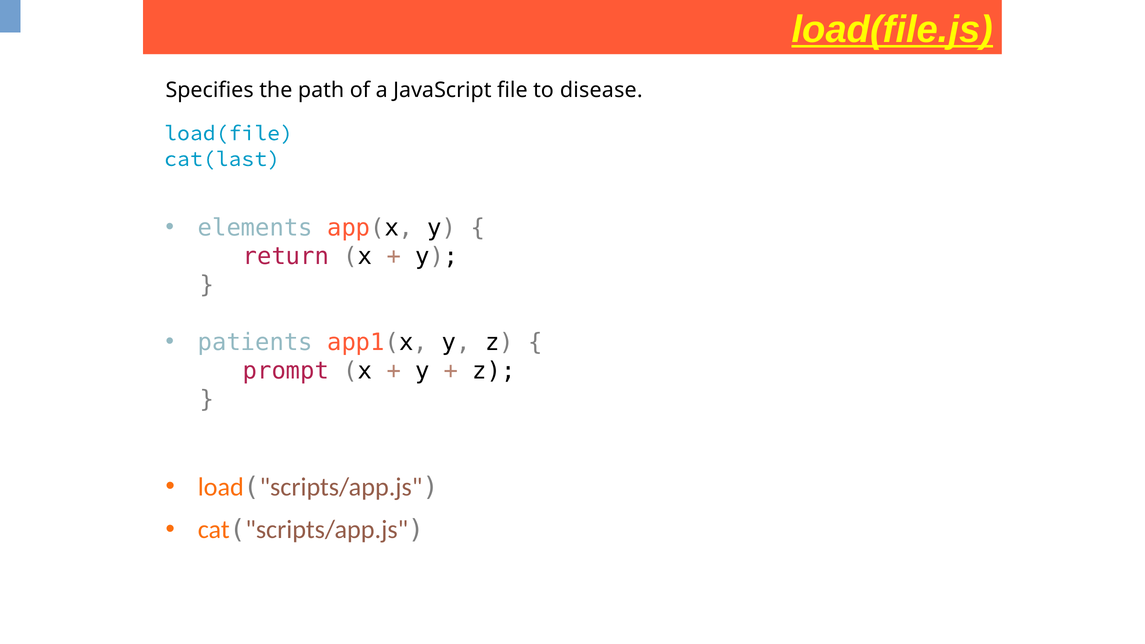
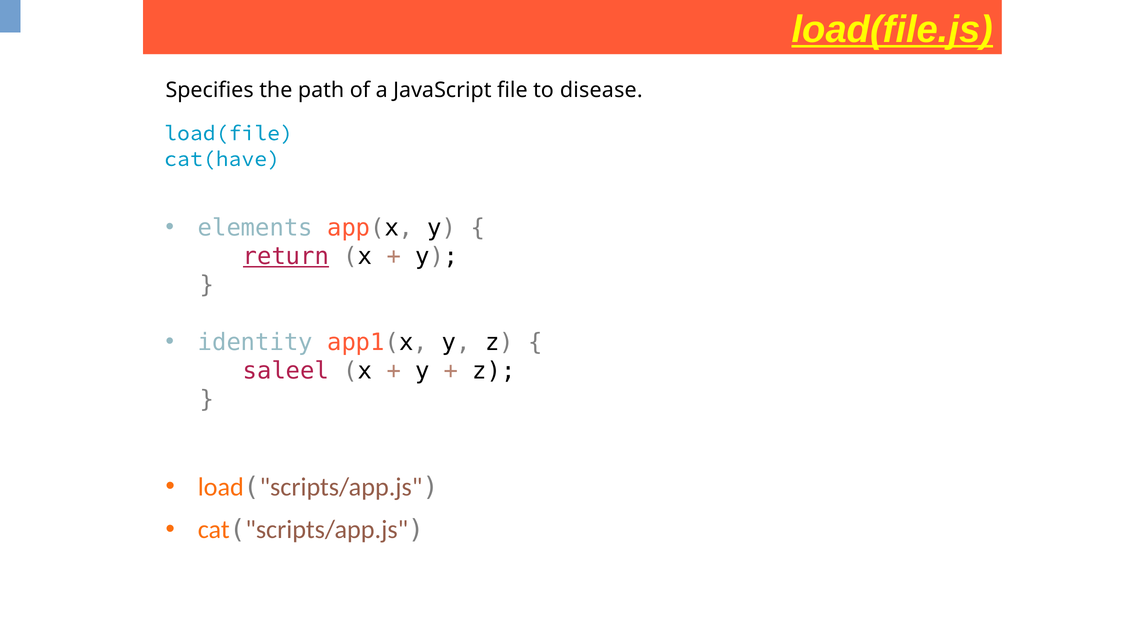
cat(last: cat(last -> cat(have
return underline: none -> present
patients: patients -> identity
prompt: prompt -> saleel
